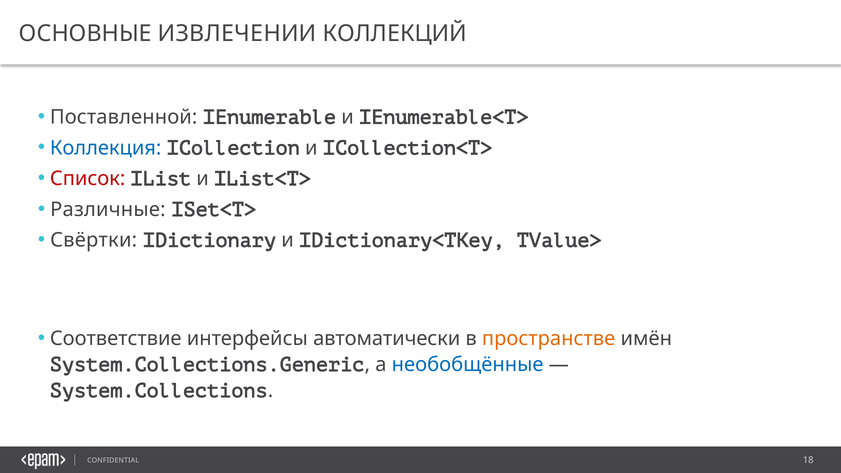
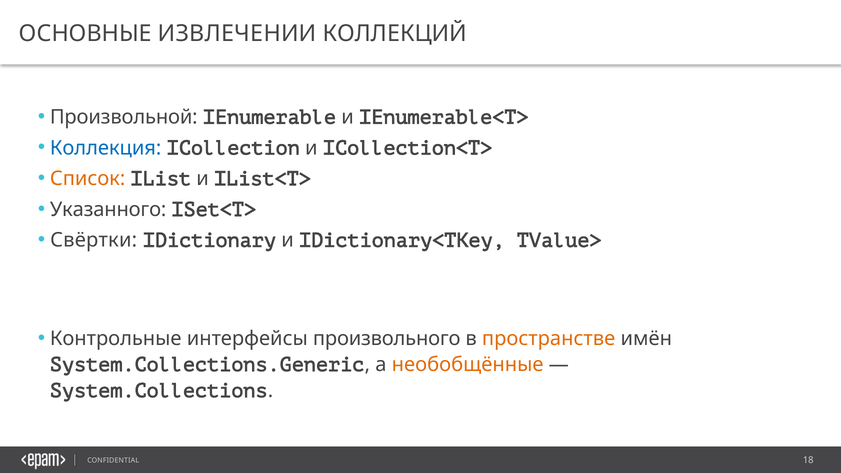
Поставленной: Поставленной -> Произвольной
Список colour: red -> orange
Различные: Различные -> Указанного
Соответствие: Соответствие -> Контрольные
автоматически: автоматически -> произвольного
необобщённые colour: blue -> orange
